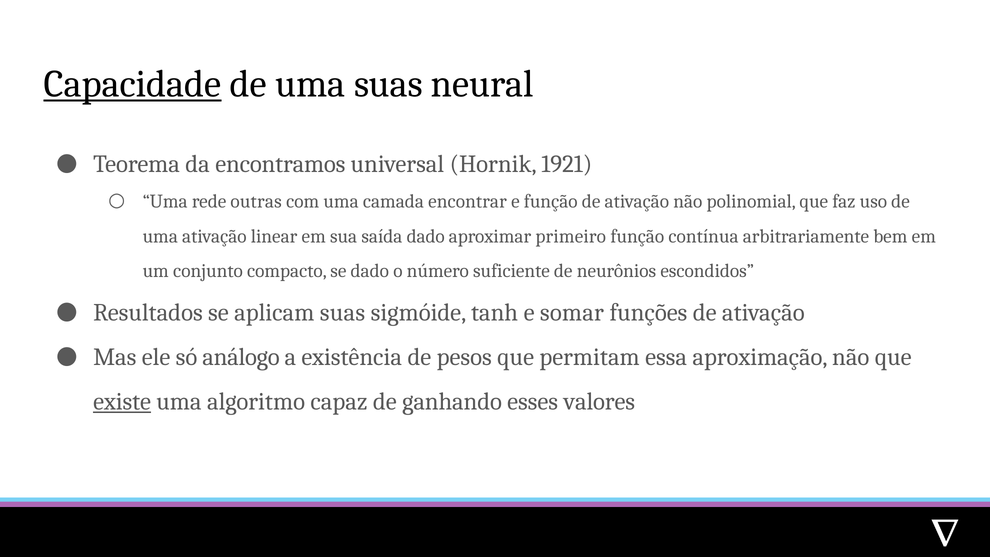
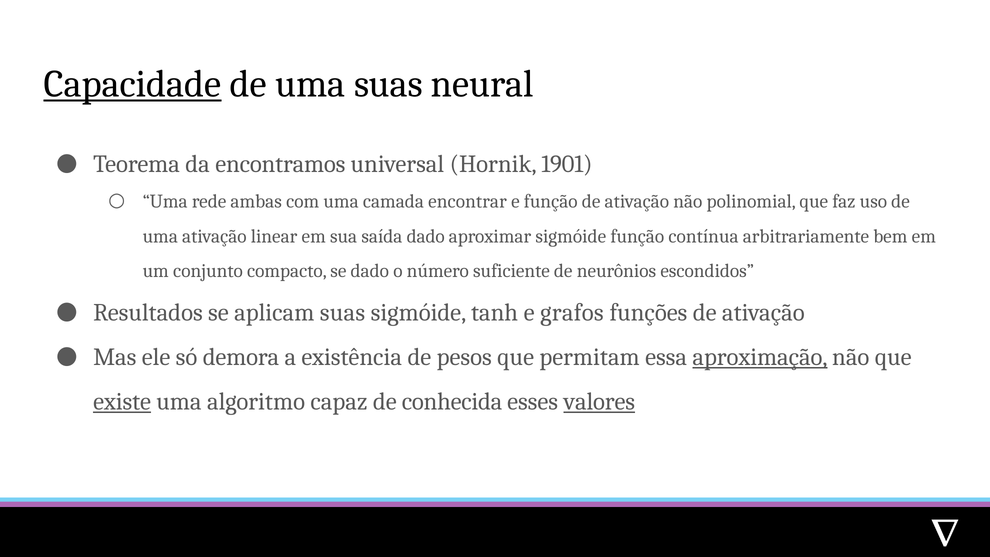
1921: 1921 -> 1901
outras: outras -> ambas
aproximar primeiro: primeiro -> sigmóide
somar: somar -> grafos
análogo: análogo -> demora
aproximação underline: none -> present
ganhando: ganhando -> conhecida
valores underline: none -> present
